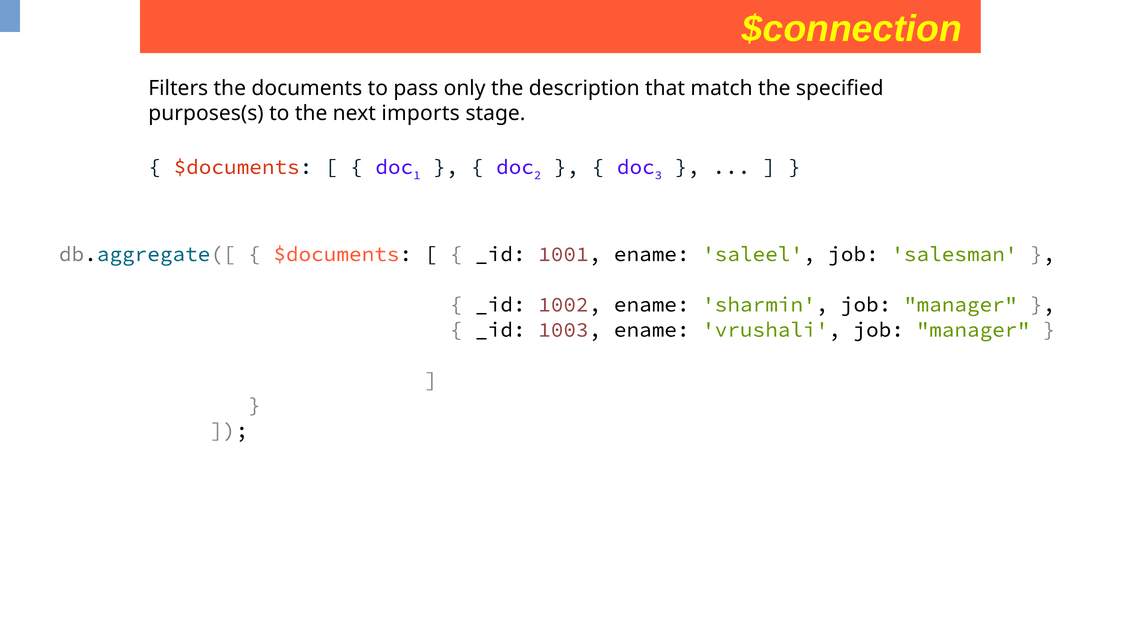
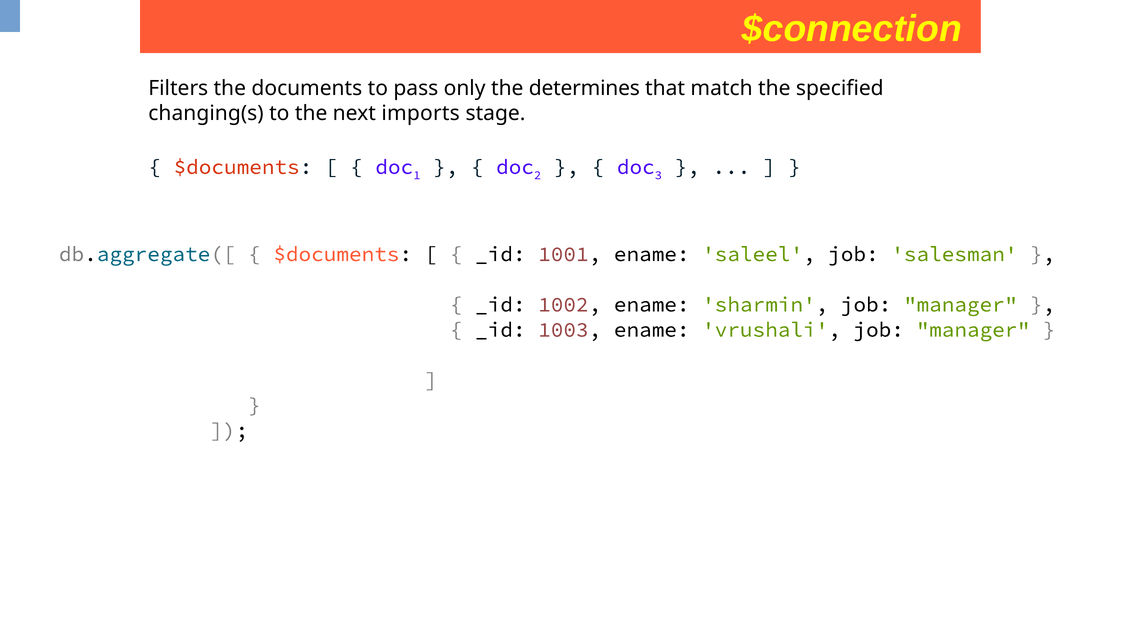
description: description -> determines
purposes(s: purposes(s -> changing(s
